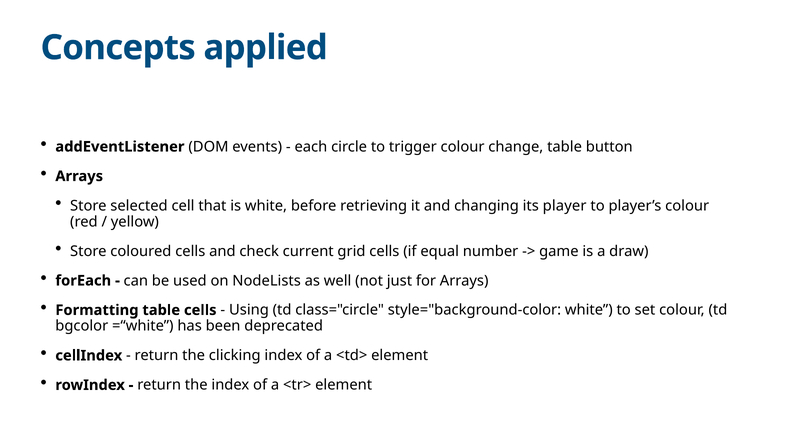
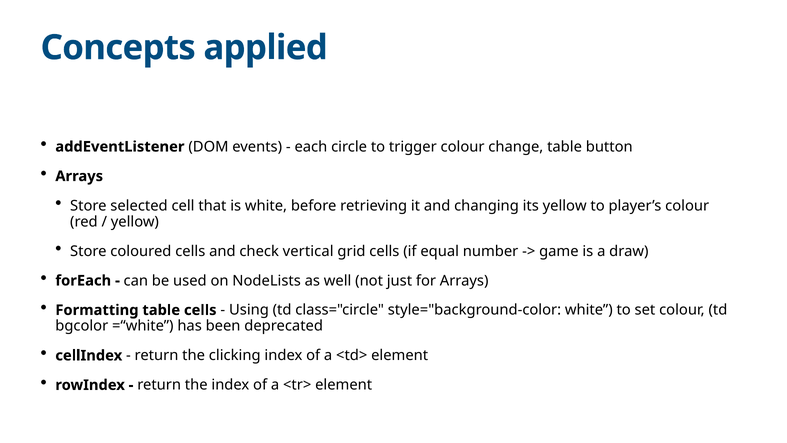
its player: player -> yellow
current: current -> vertical
